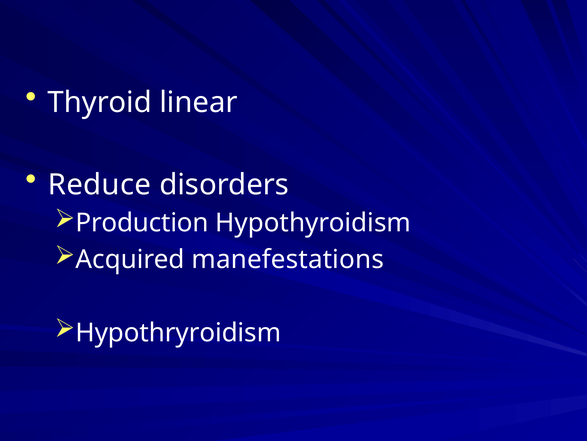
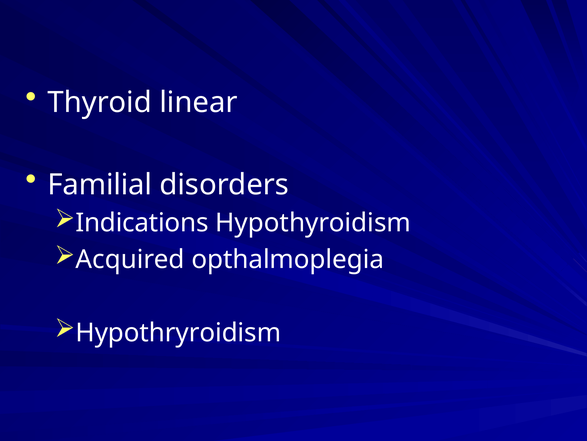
Reduce: Reduce -> Familial
Production: Production -> Indications
manefestations: manefestations -> opthalmoplegia
